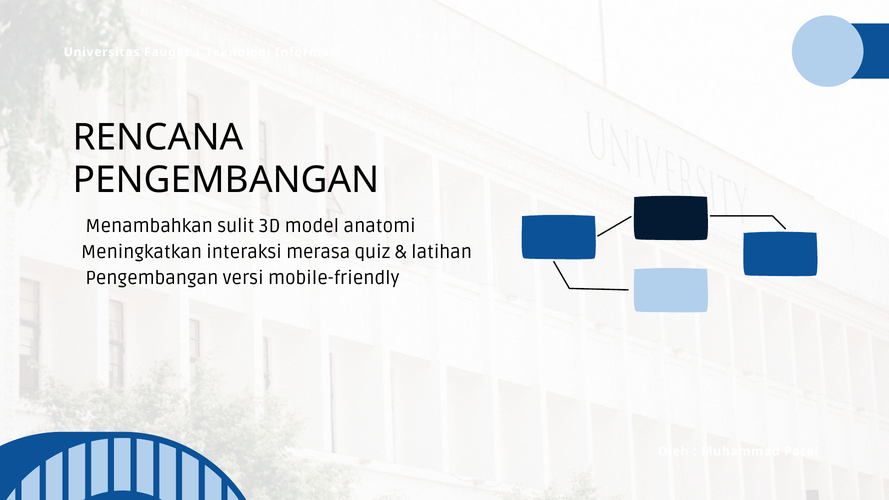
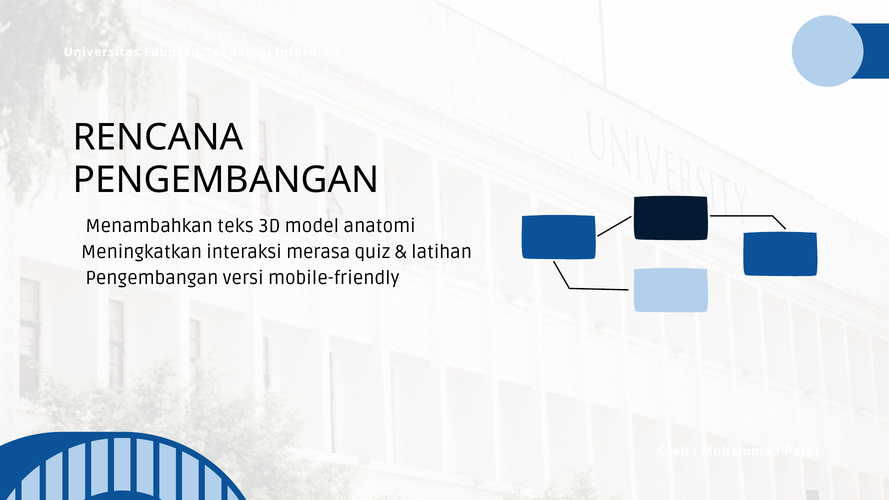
sulit: sulit -> teks
